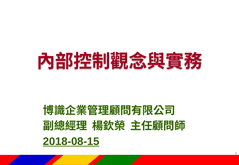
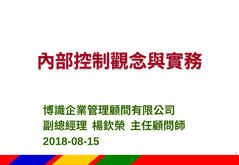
2018-08-15 underline: present -> none
